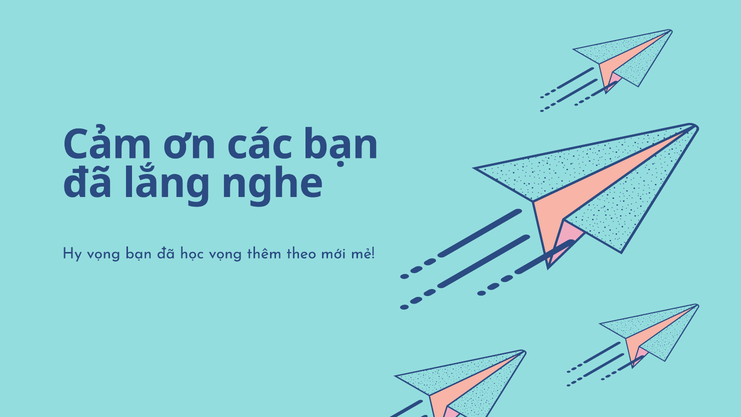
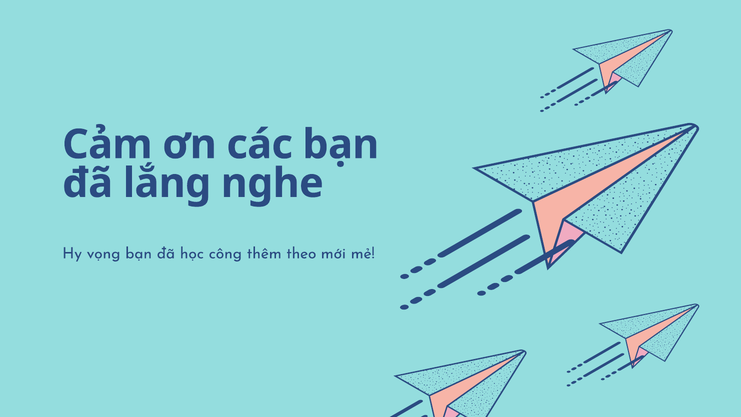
học vọng: vọng -> công
